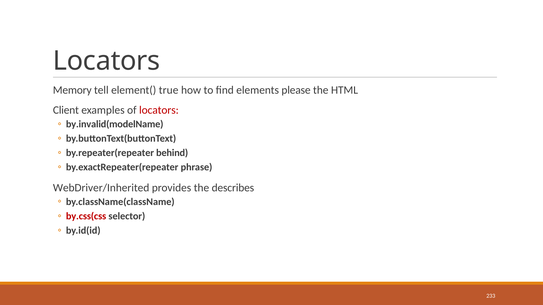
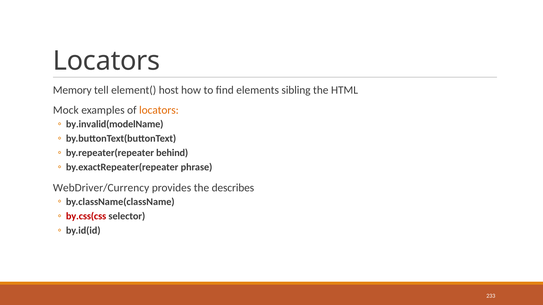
true: true -> host
please: please -> sibling
Client: Client -> Mock
locators at (159, 110) colour: red -> orange
WebDriver/Inherited: WebDriver/Inherited -> WebDriver/Currency
